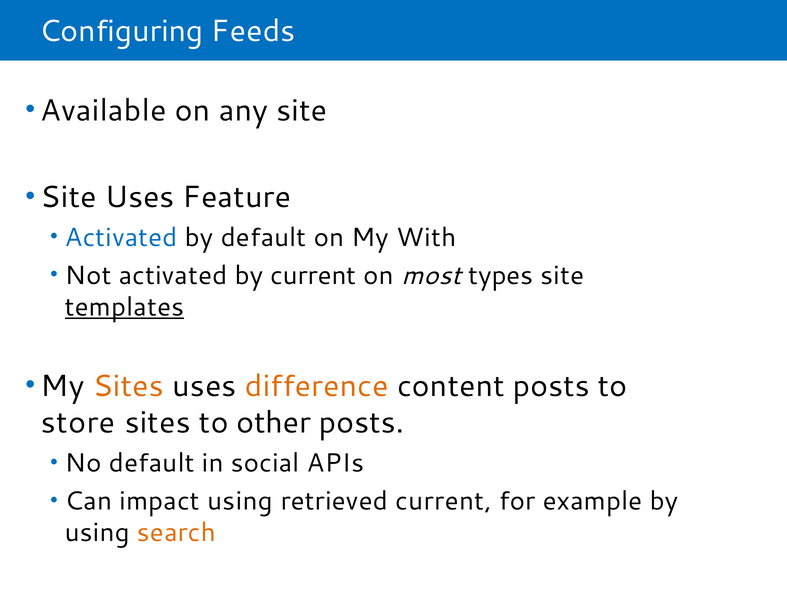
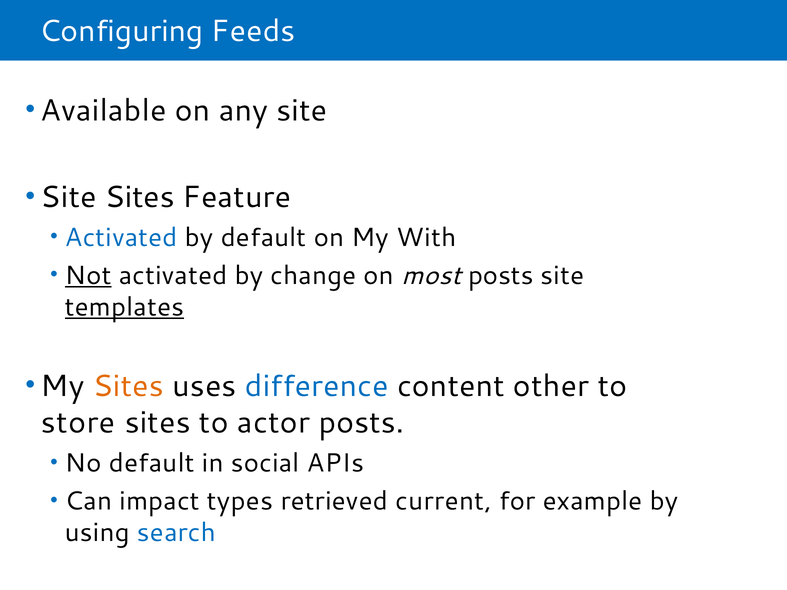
Site Uses: Uses -> Sites
Not underline: none -> present
by current: current -> change
most types: types -> posts
difference colour: orange -> blue
content posts: posts -> other
other: other -> actor
impact using: using -> types
search colour: orange -> blue
